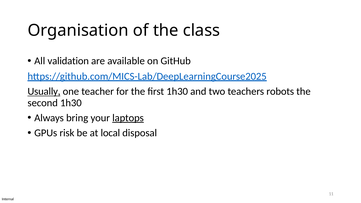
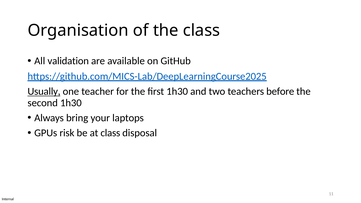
robots: robots -> before
laptops underline: present -> none
at local: local -> class
